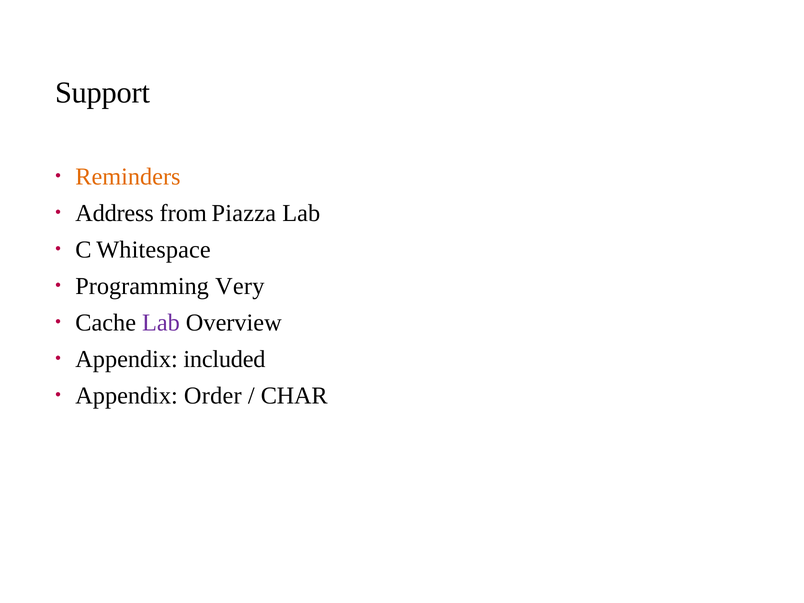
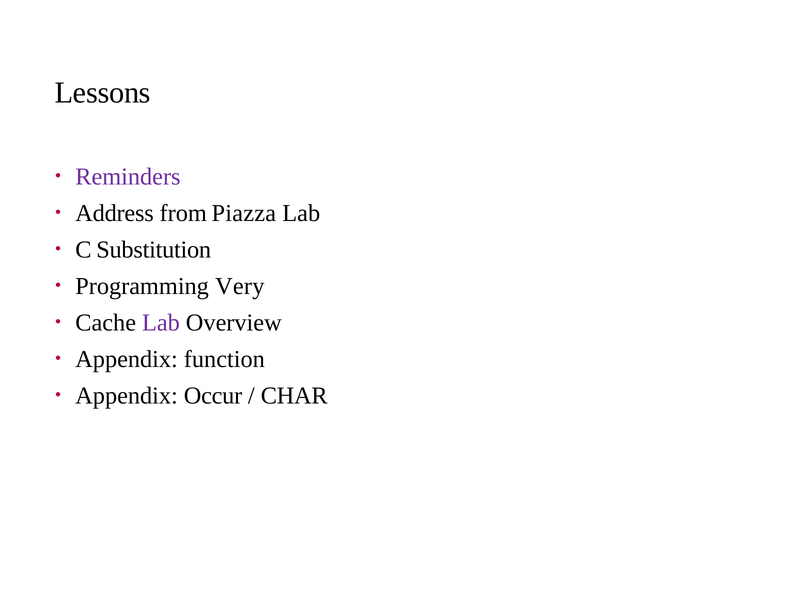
Support: Support -> Lessons
Reminders colour: orange -> purple
Whitespace: Whitespace -> Substitution
included: included -> function
Order: Order -> Occur
